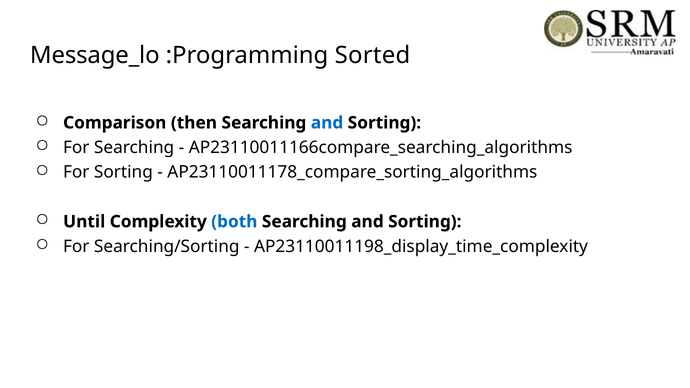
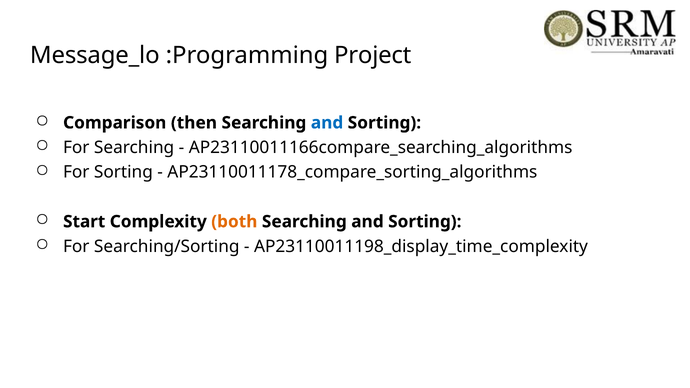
Sorted: Sorted -> Project
Until: Until -> Start
both colour: blue -> orange
